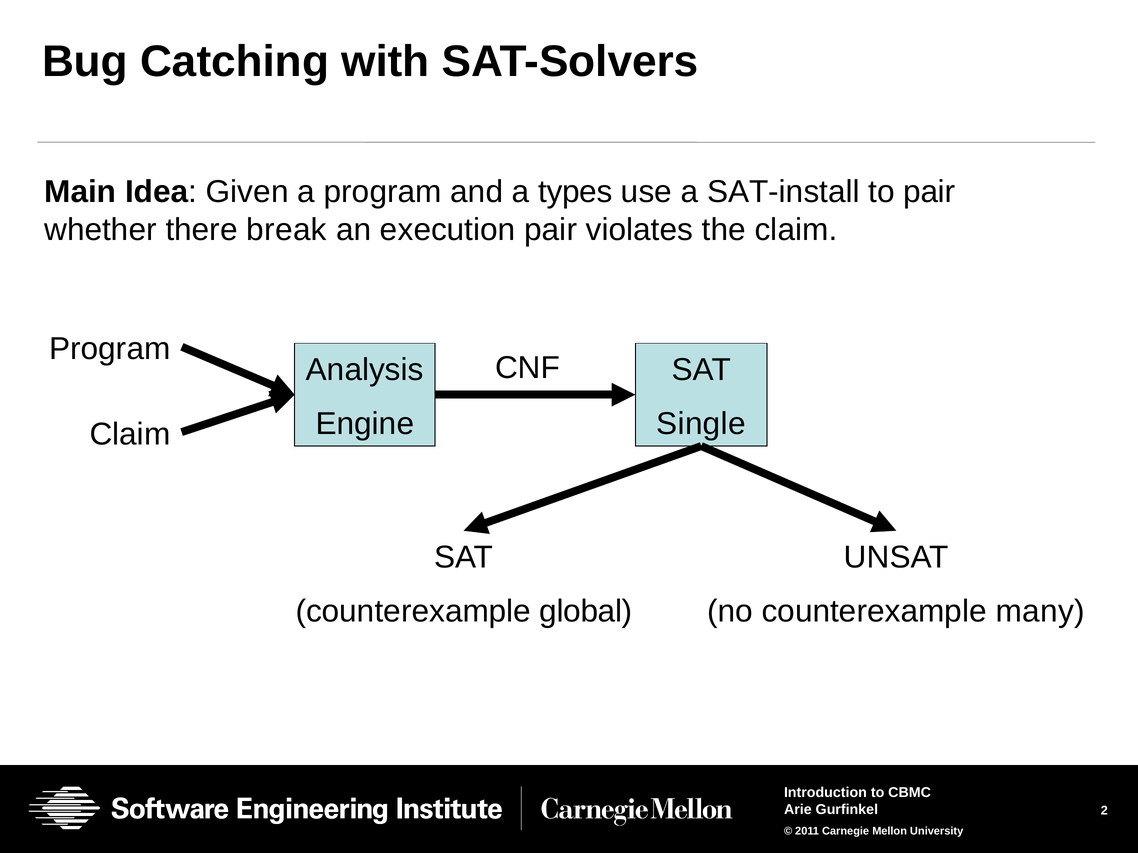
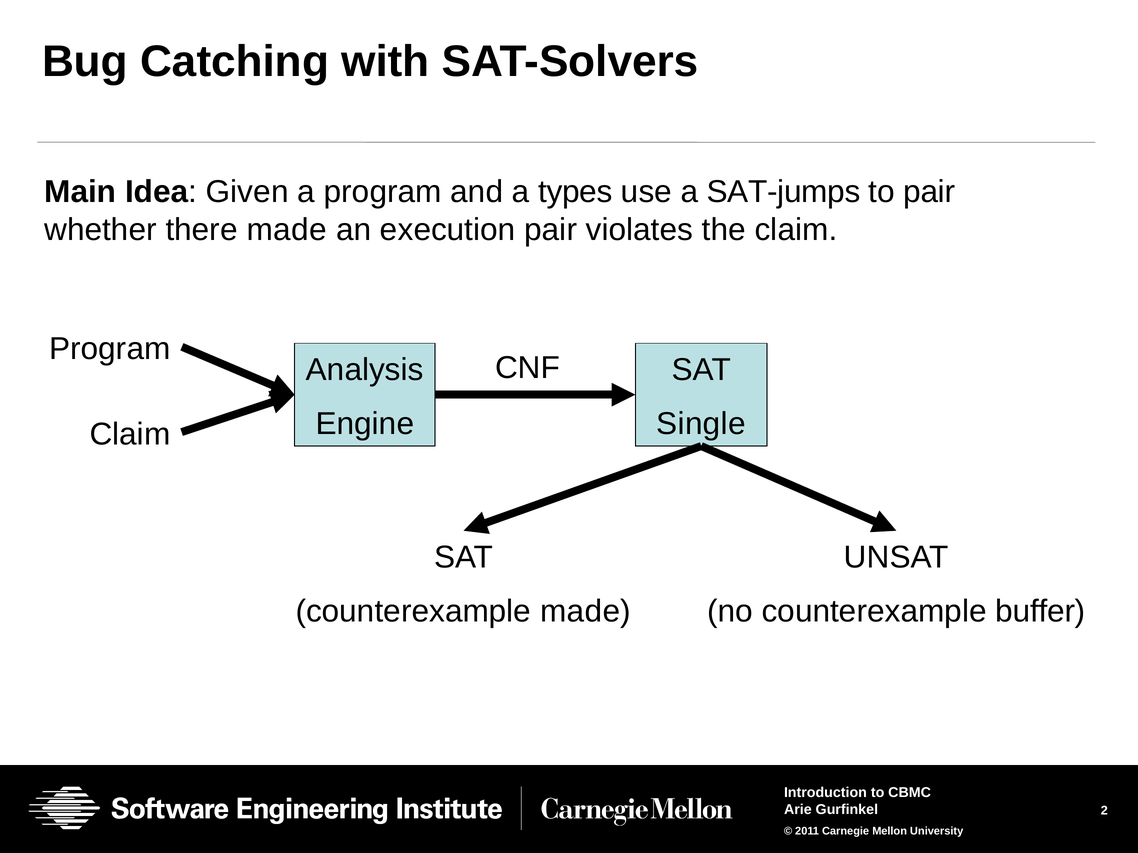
SAT-install: SAT-install -> SAT-jumps
there break: break -> made
counterexample global: global -> made
many: many -> buffer
